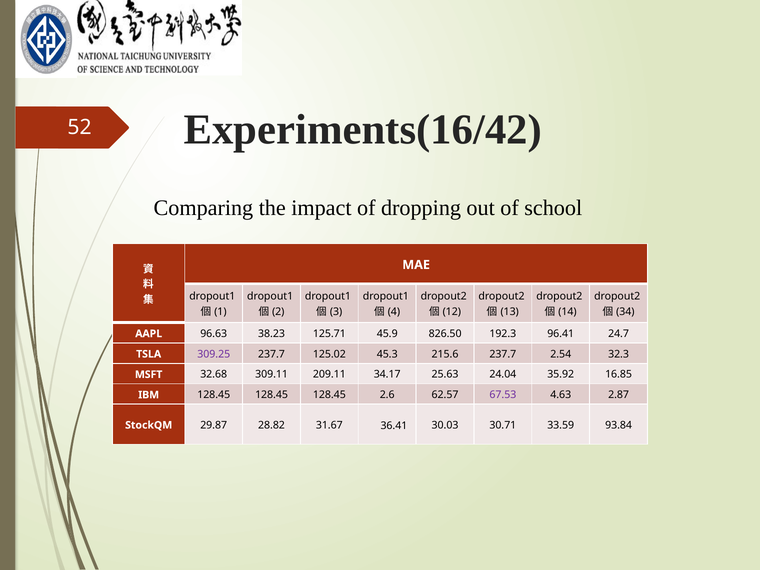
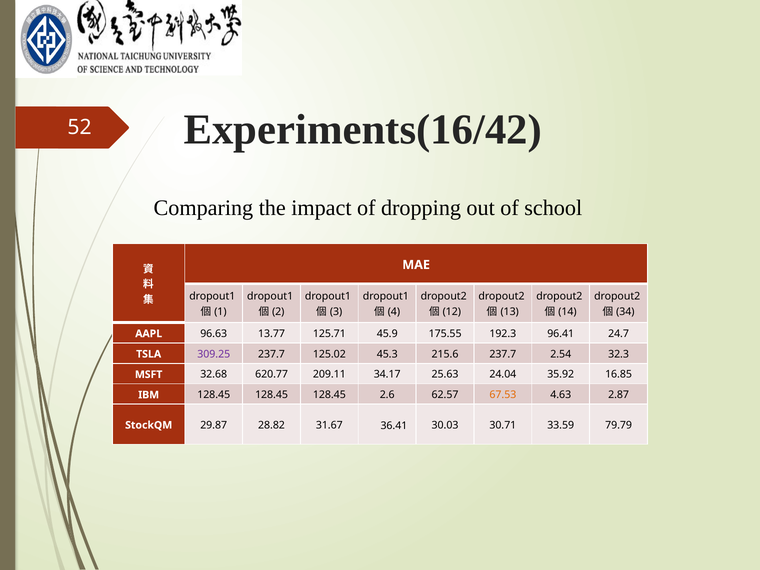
38.23: 38.23 -> 13.77
826.50: 826.50 -> 175.55
309.11: 309.11 -> 620.77
67.53 colour: purple -> orange
93.84: 93.84 -> 79.79
